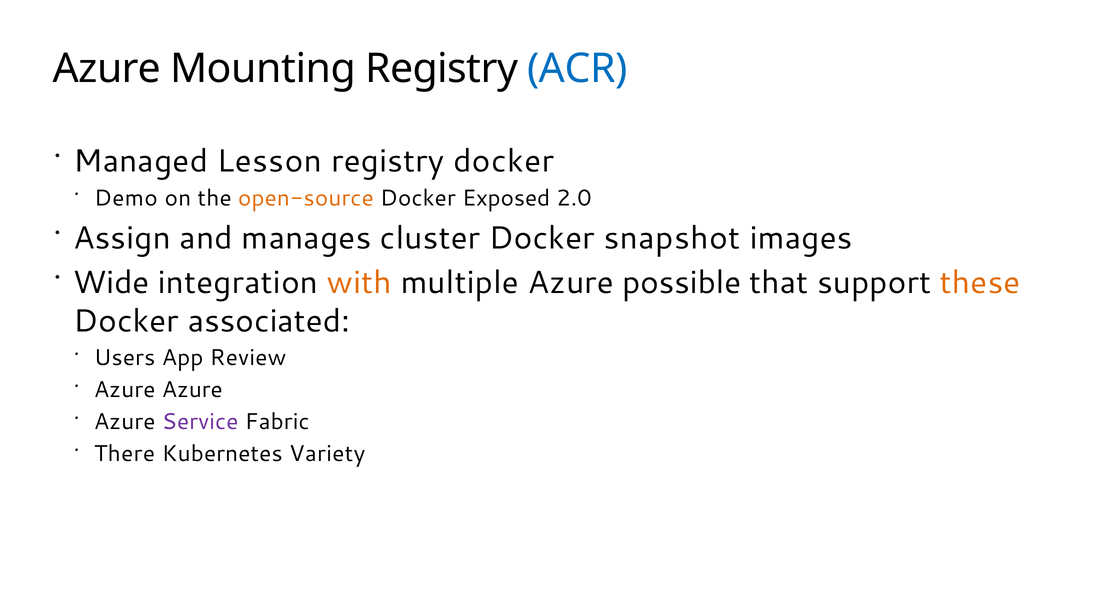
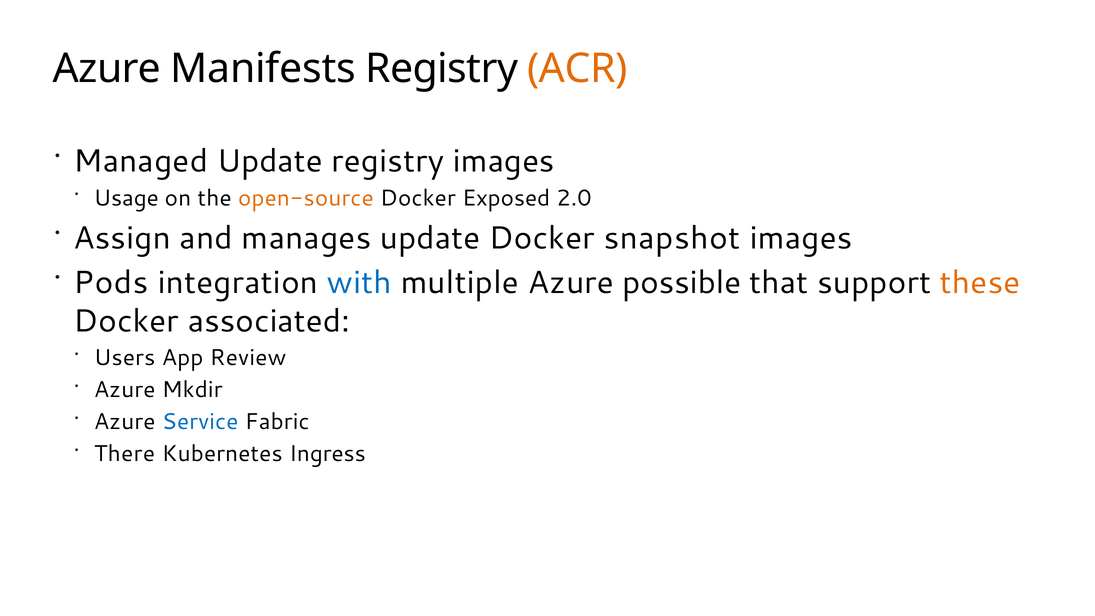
Mounting: Mounting -> Manifests
ACR colour: blue -> orange
Managed Lesson: Lesson -> Update
registry docker: docker -> images
Demo: Demo -> Usage
manages cluster: cluster -> update
Wide: Wide -> Pods
with colour: orange -> blue
Azure Azure: Azure -> Mkdir
Service colour: purple -> blue
Variety: Variety -> Ingress
